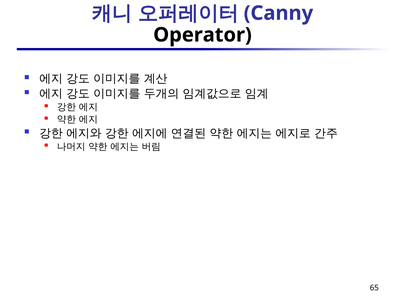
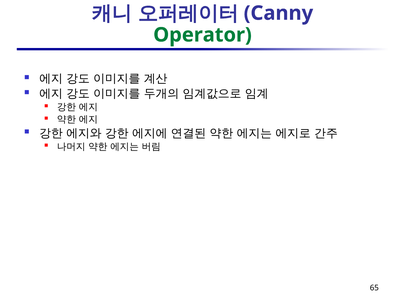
Operator colour: black -> green
